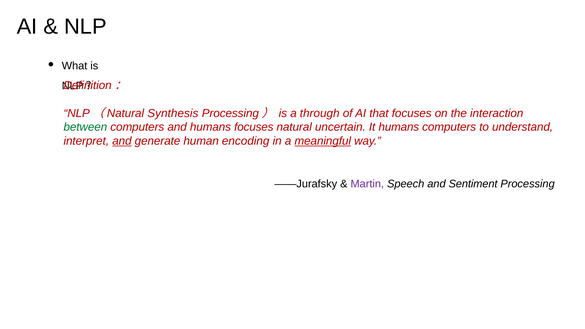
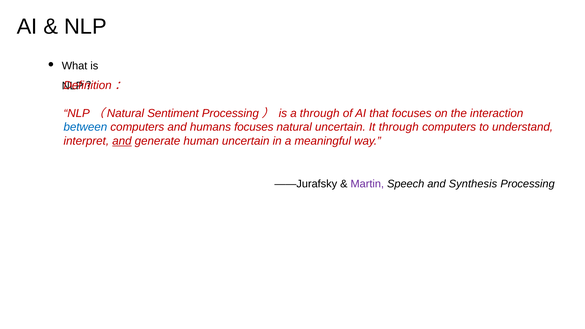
Synthesis: Synthesis -> Sentiment
between colour: green -> blue
It humans: humans -> through
human encoding: encoding -> uncertain
meaningful underline: present -> none
Sentiment: Sentiment -> Synthesis
